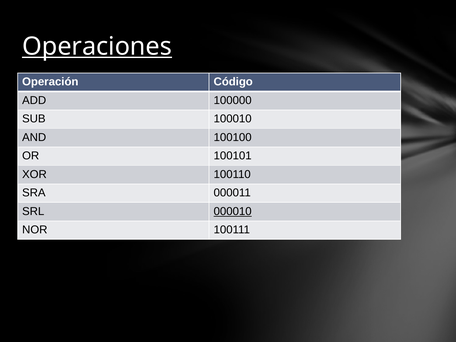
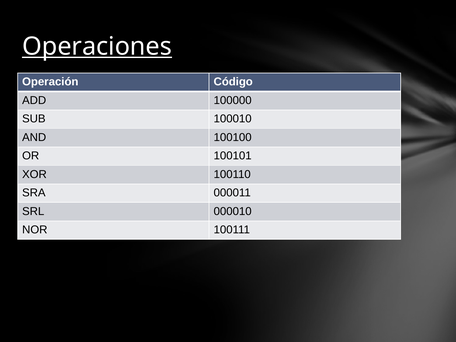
000010 underline: present -> none
